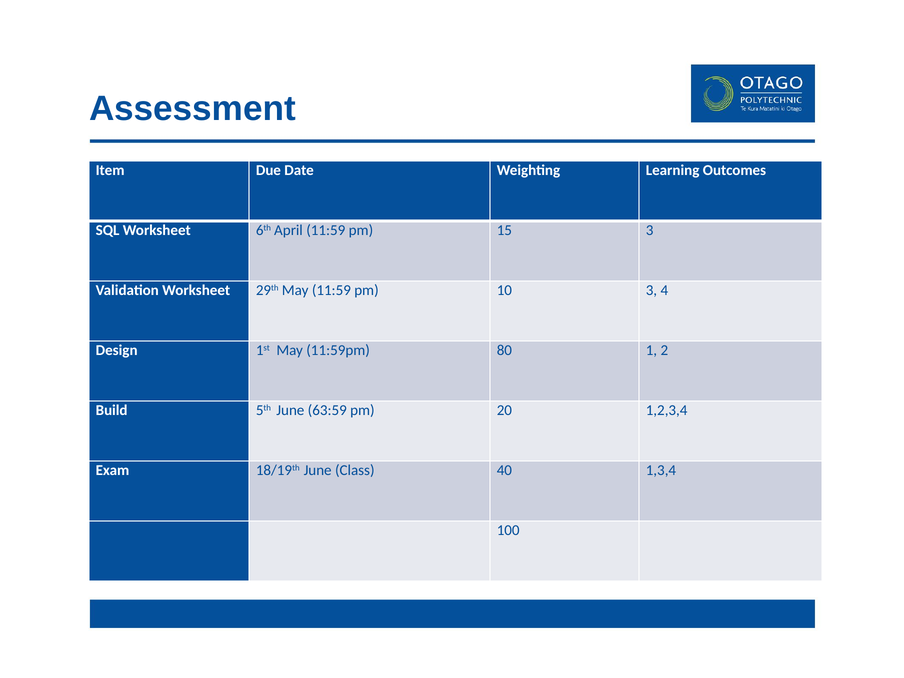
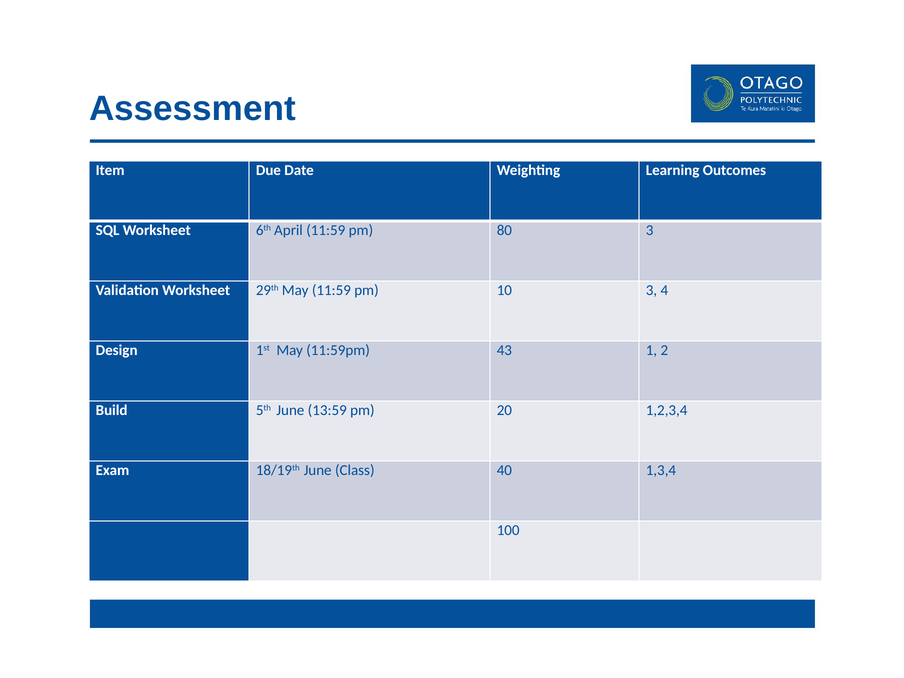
15: 15 -> 80
80: 80 -> 43
63:59: 63:59 -> 13:59
